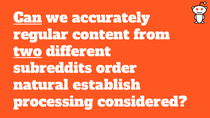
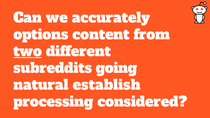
Can underline: present -> none
regular: regular -> options
order: order -> going
